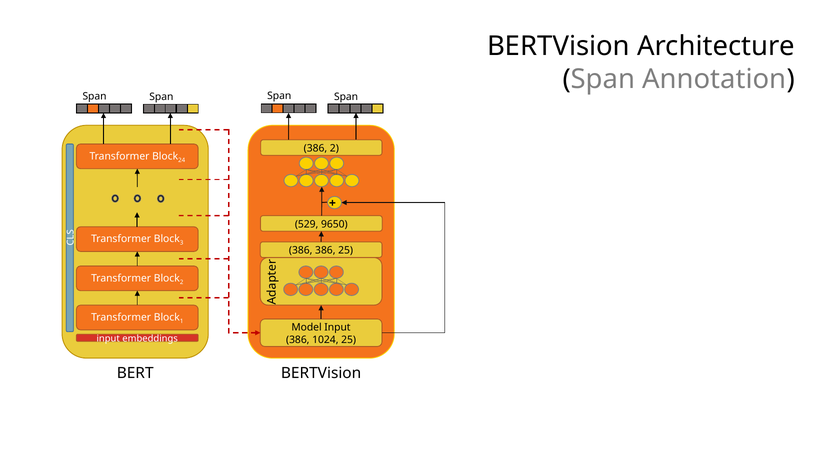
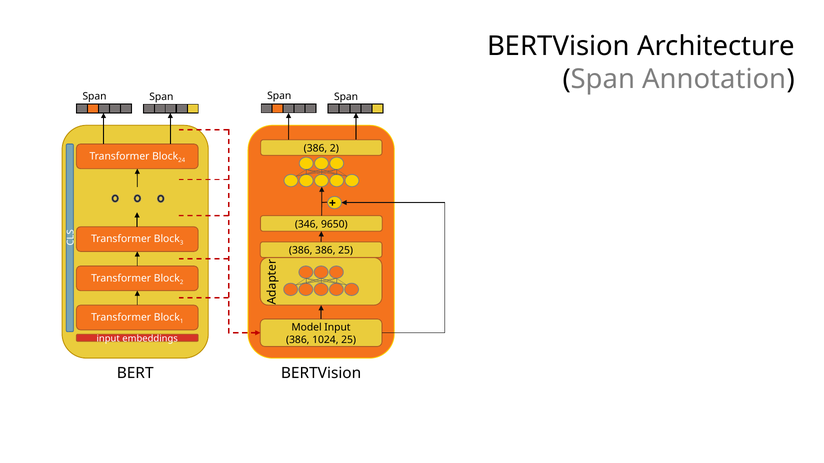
529: 529 -> 346
